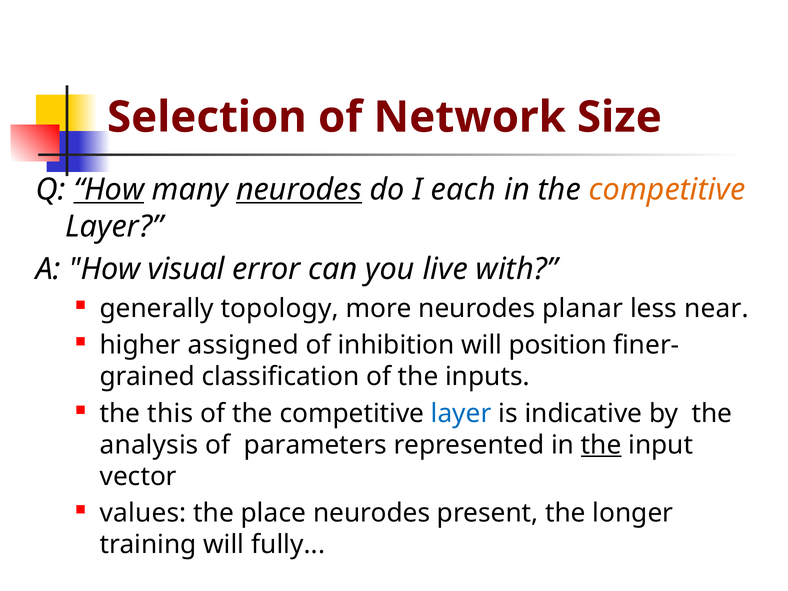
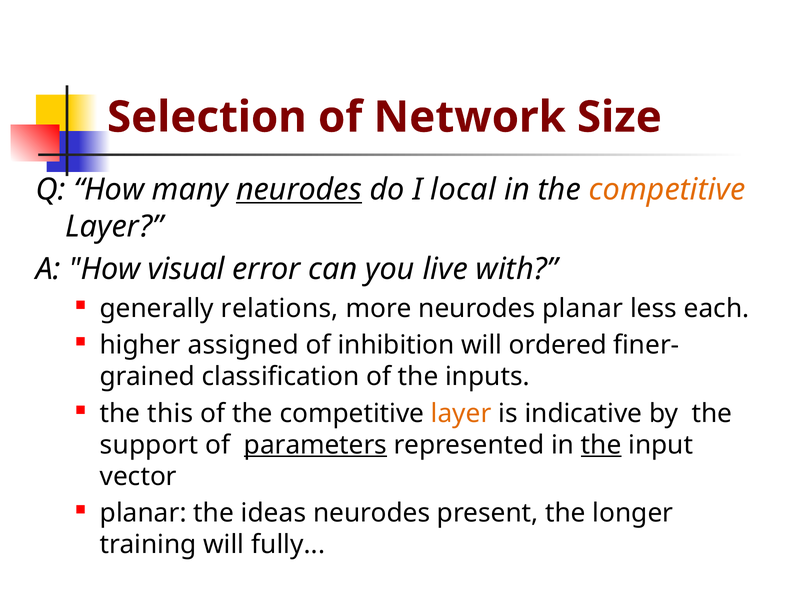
How at (109, 190) underline: present -> none
each: each -> local
topology: topology -> relations
near: near -> each
position: position -> ordered
layer at (461, 413) colour: blue -> orange
analysis: analysis -> support
parameters underline: none -> present
values at (143, 513): values -> planar
place: place -> ideas
